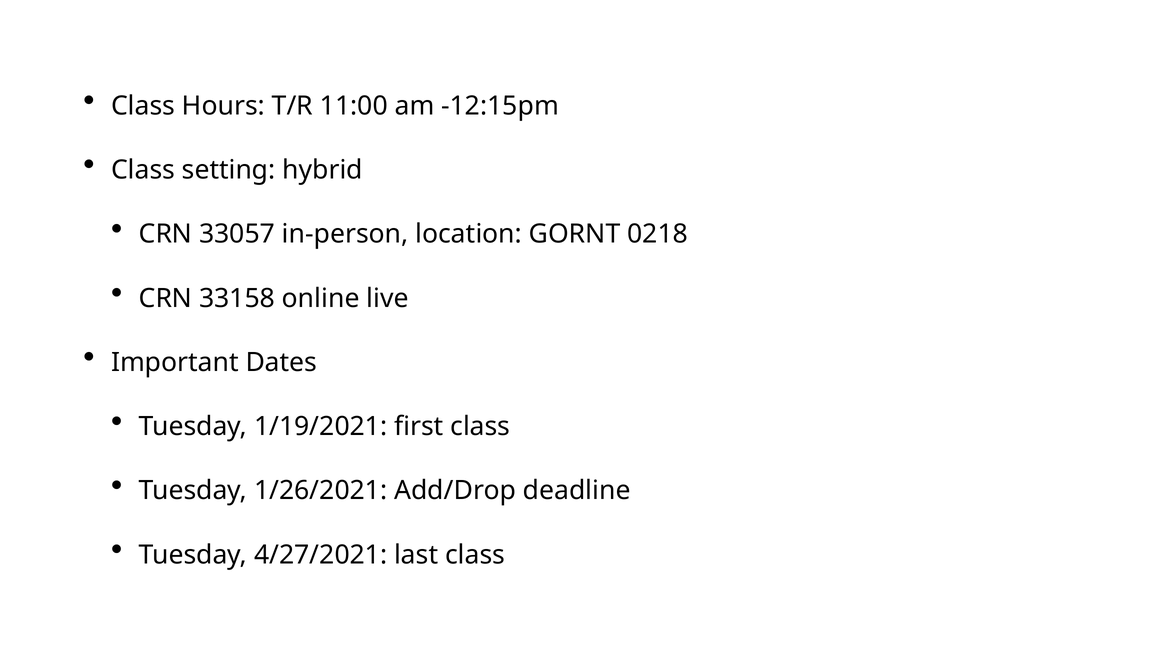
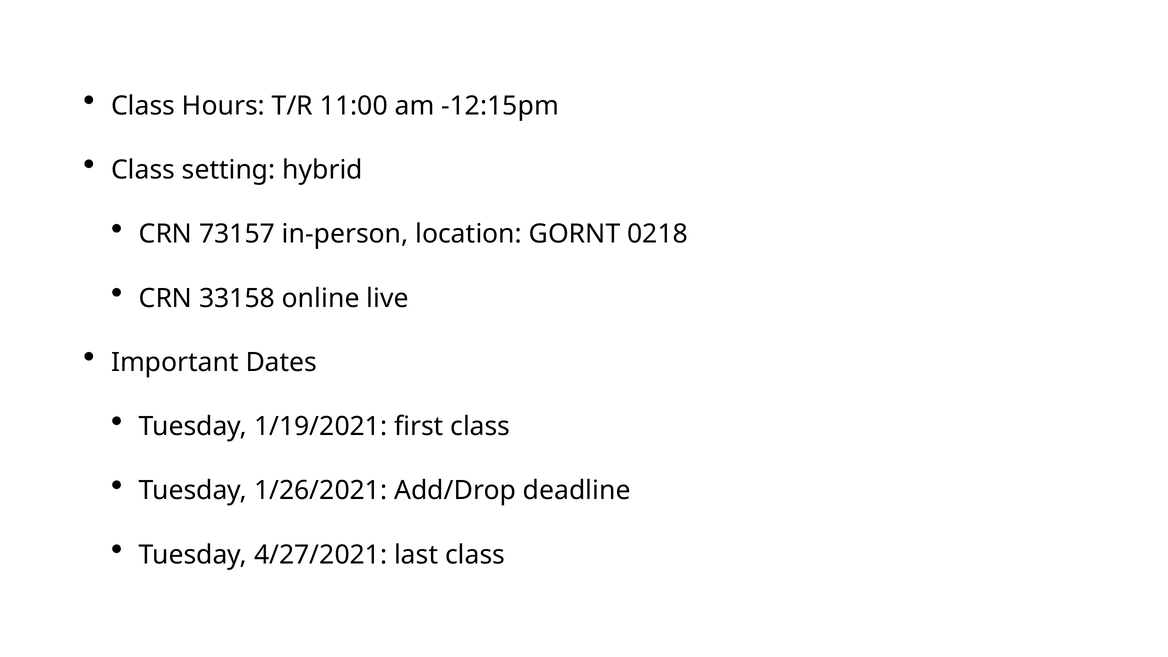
33057: 33057 -> 73157
